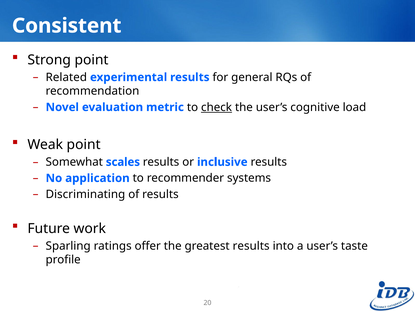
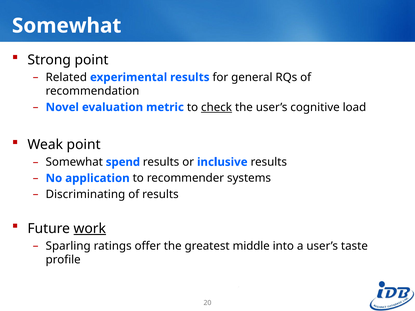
Consistent at (67, 26): Consistent -> Somewhat
scales: scales -> spend
work underline: none -> present
greatest results: results -> middle
